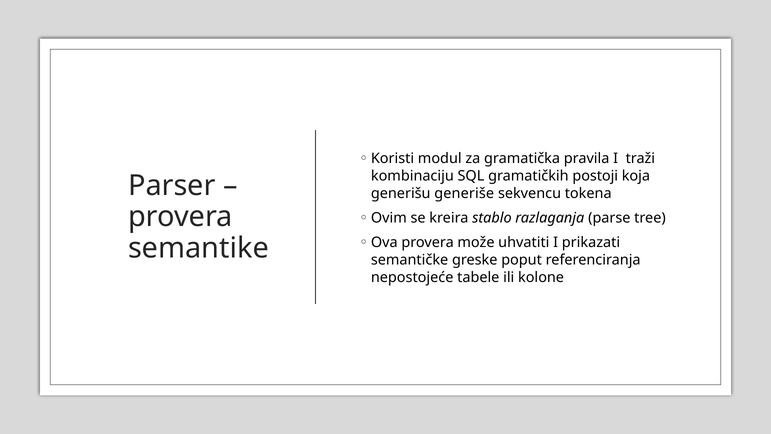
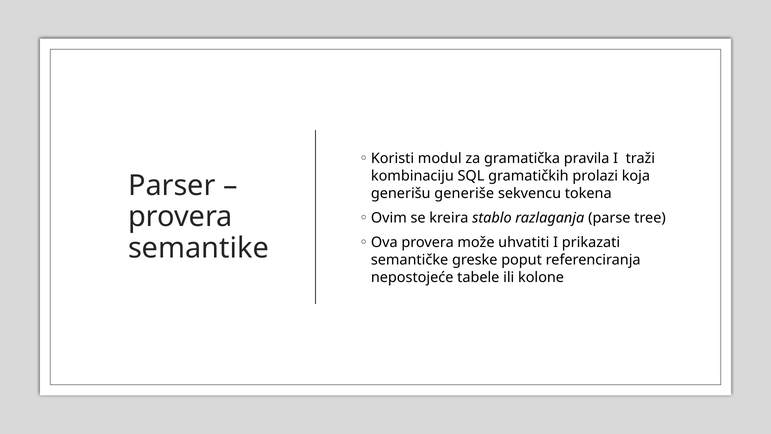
postoji: postoji -> prolazi
